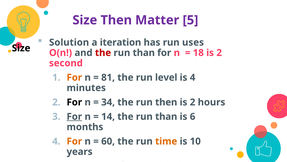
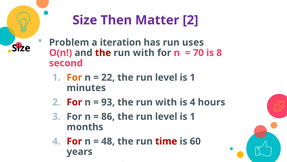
Matter 5: 5 -> 2
Solution: Solution -> Problem
than at (144, 53): than -> with
18: 18 -> 70
2 at (219, 53): 2 -> 8
81: 81 -> 22
4 at (193, 77): 4 -> 1
For at (74, 102) colour: black -> red
34: 34 -> 93
then at (166, 102): then -> with
2 at (193, 102): 2 -> 4
For at (74, 116) underline: present -> none
14: 14 -> 86
than at (166, 116): than -> level
6 at (193, 116): 6 -> 1
For at (74, 141) colour: orange -> red
60: 60 -> 48
time at (166, 141) colour: orange -> red
10: 10 -> 60
